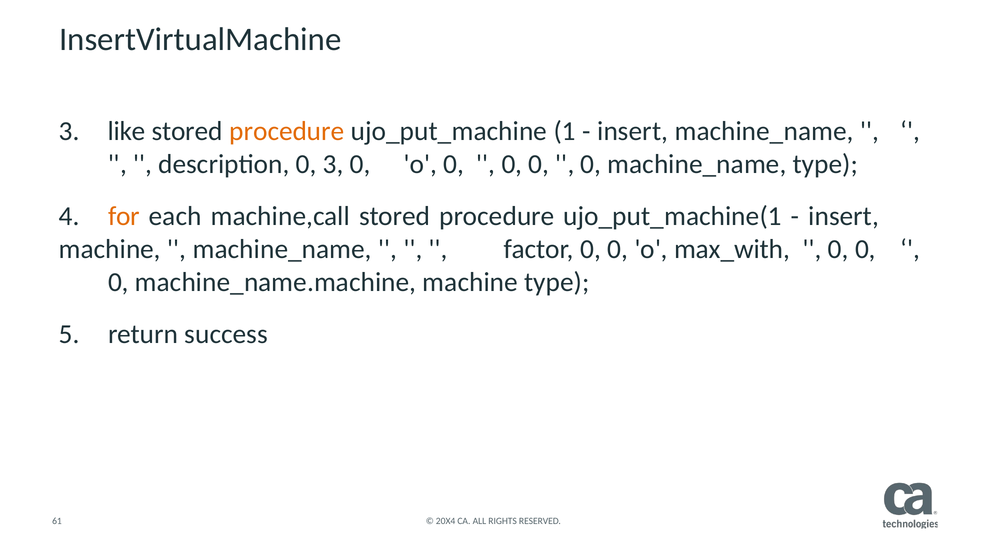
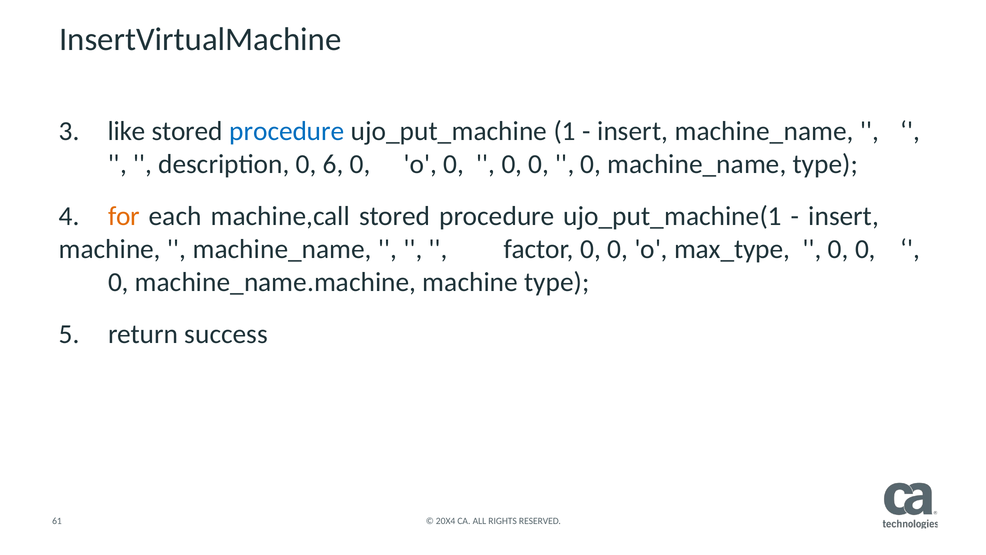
procedure at (287, 131) colour: orange -> blue
0 3: 3 -> 6
max_with: max_with -> max_type
